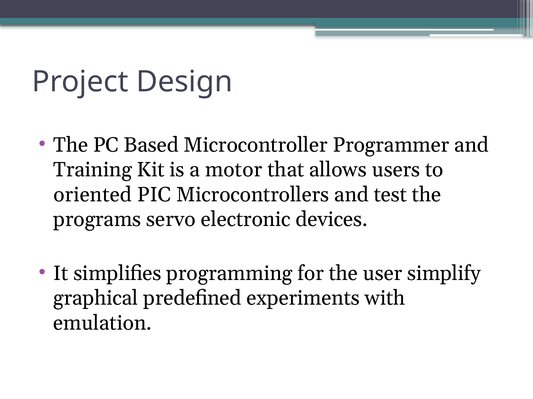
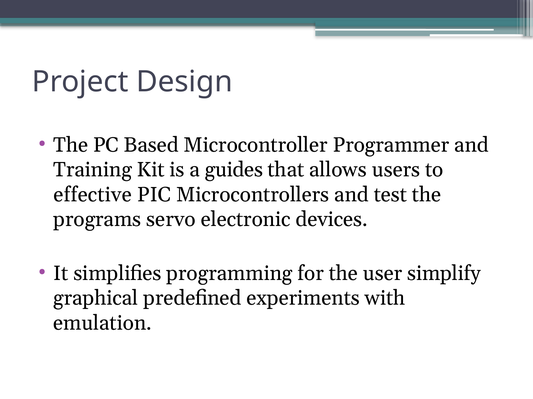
motor: motor -> guides
oriented: oriented -> effective
